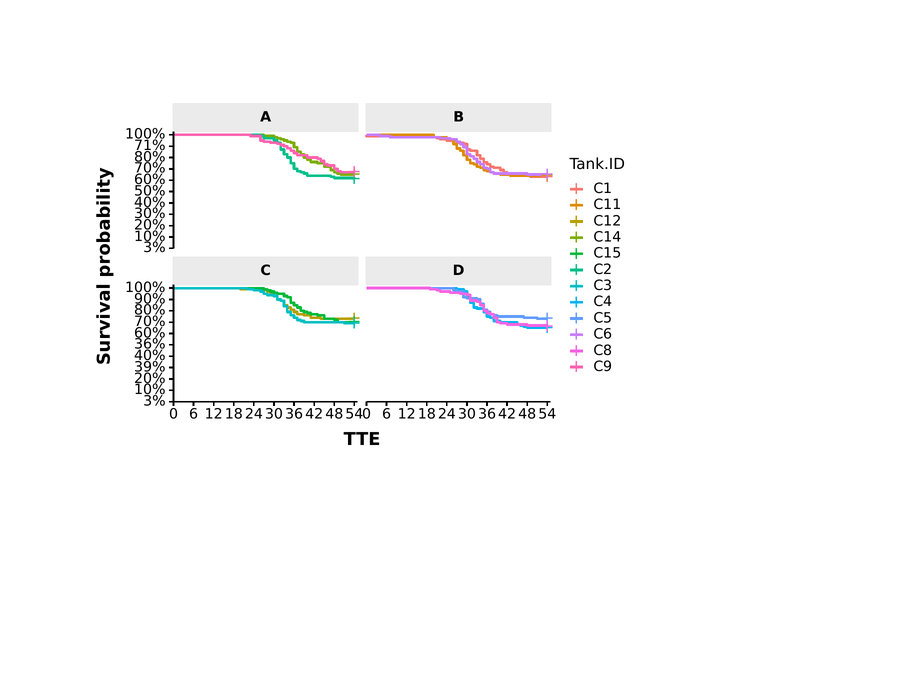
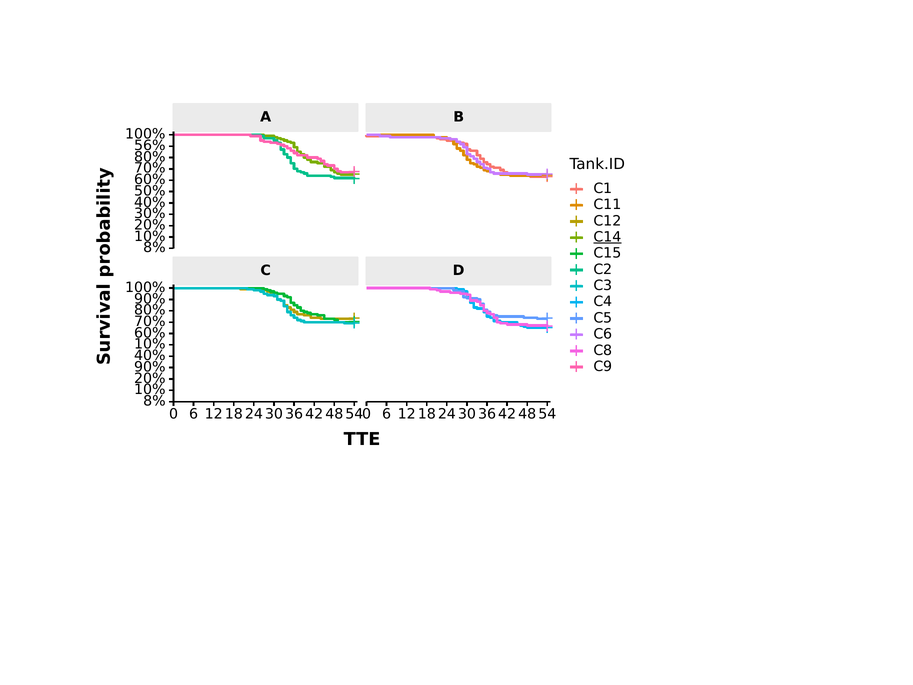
71%: 71% -> 56%
C14 underline: none -> present
3% at (154, 248): 3% -> 8%
36% at (150, 344): 36% -> 10%
39% at (150, 367): 39% -> 90%
3% at (154, 401): 3% -> 8%
